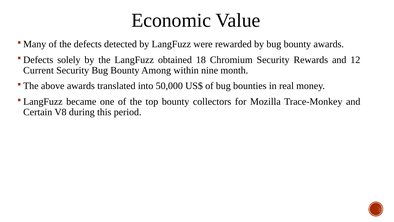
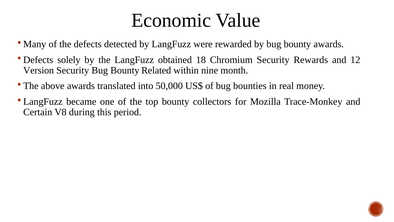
Current: Current -> Version
Among: Among -> Related
